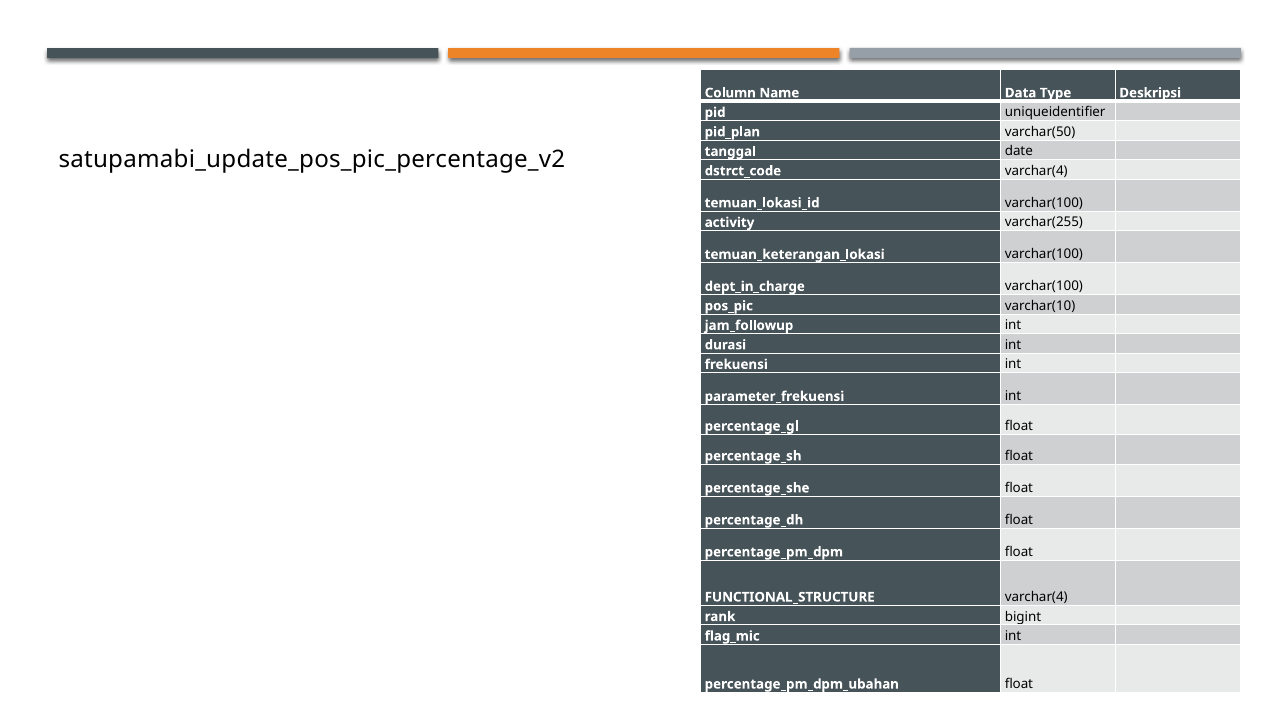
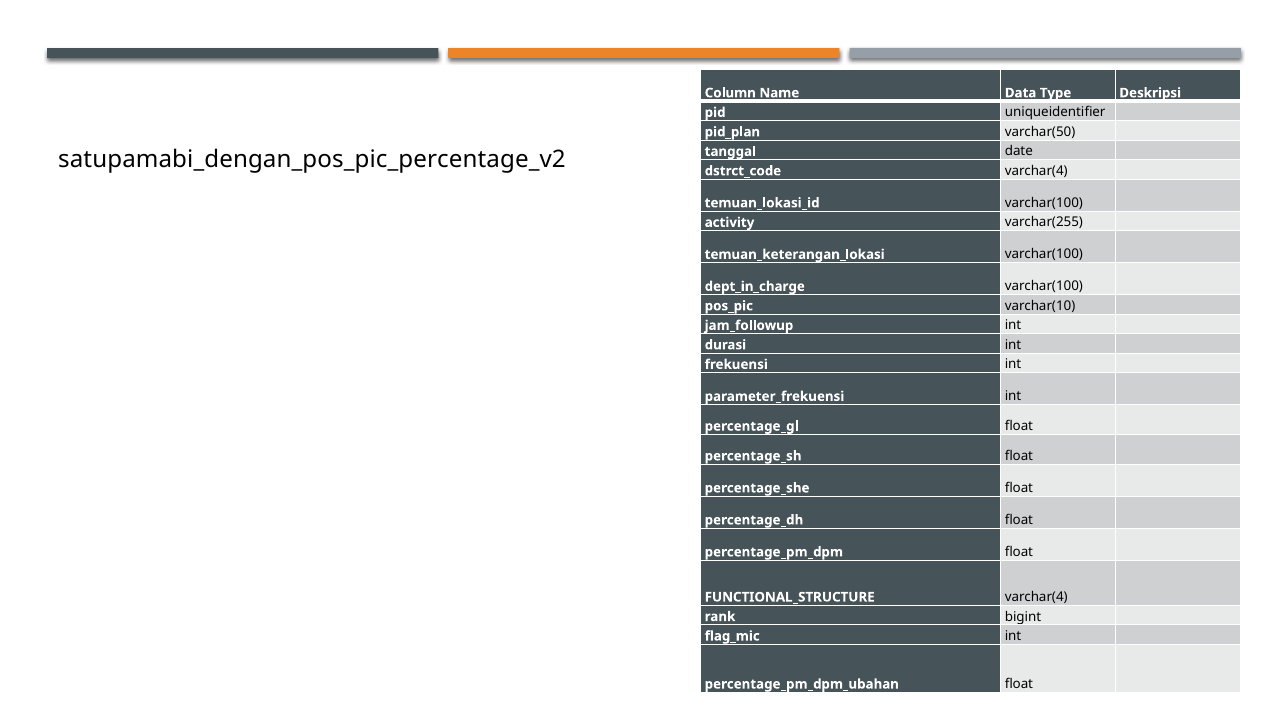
satupamabi_update_pos_pic_percentage_v2: satupamabi_update_pos_pic_percentage_v2 -> satupamabi_dengan_pos_pic_percentage_v2
